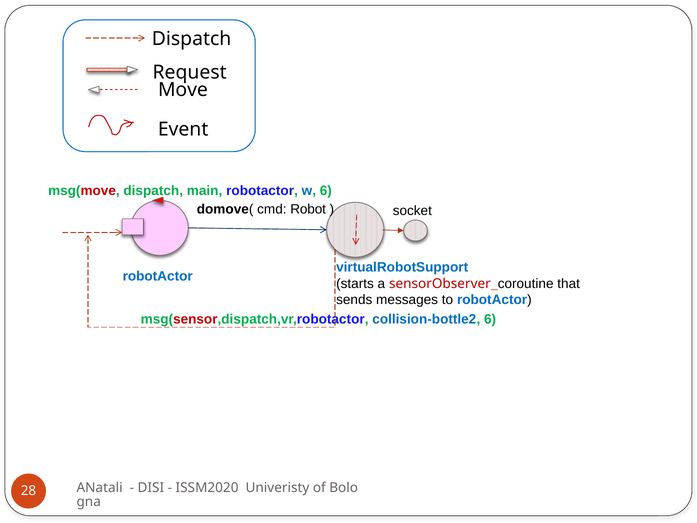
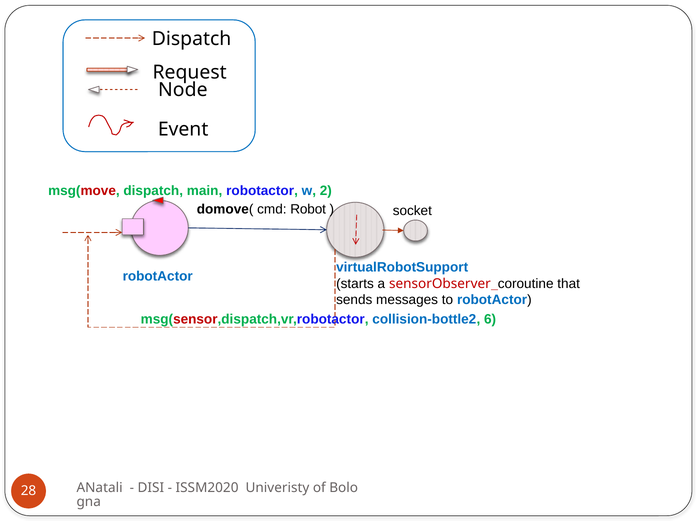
Move: Move -> Node
w 6: 6 -> 2
